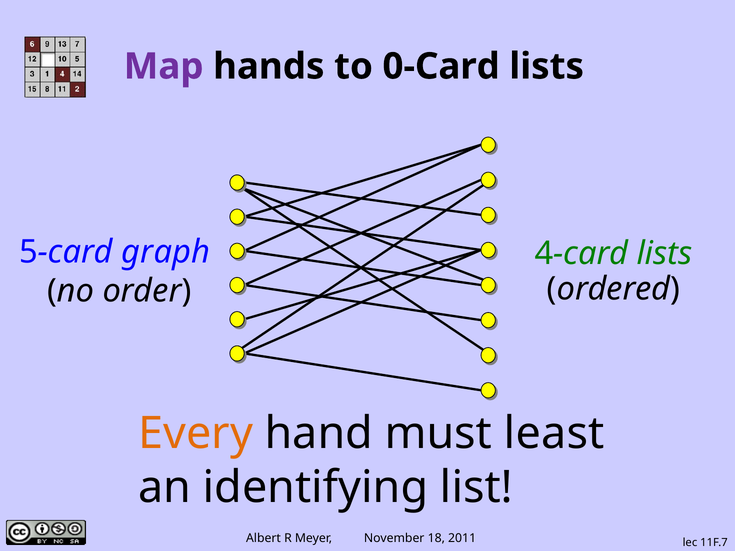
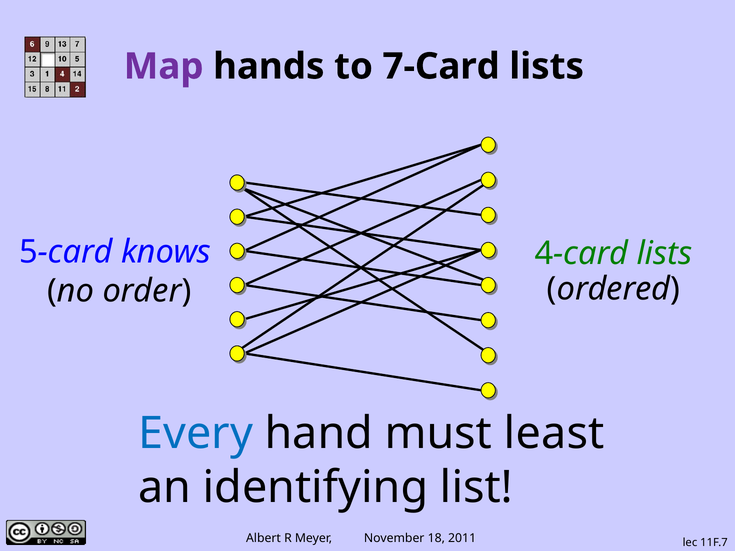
0-Card: 0-Card -> 7-Card
graph: graph -> knows
Every colour: orange -> blue
